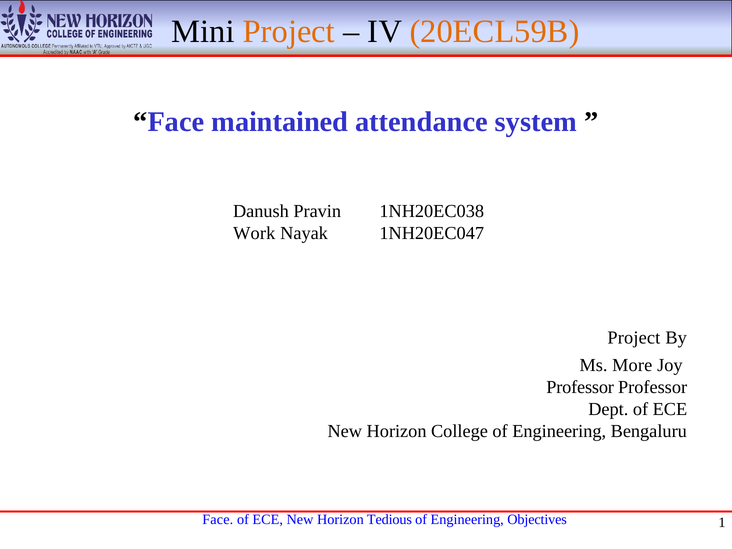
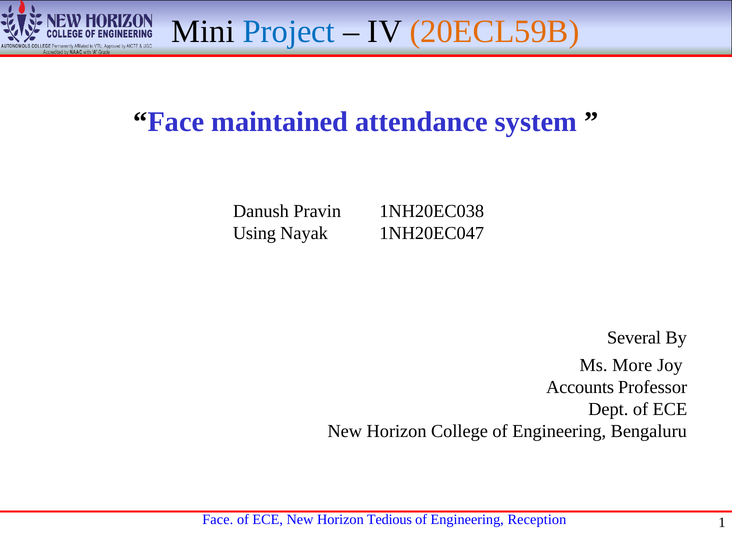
Project at (289, 32) colour: orange -> blue
Work: Work -> Using
Project at (634, 337): Project -> Several
Professor at (580, 387): Professor -> Accounts
Objectives: Objectives -> Reception
